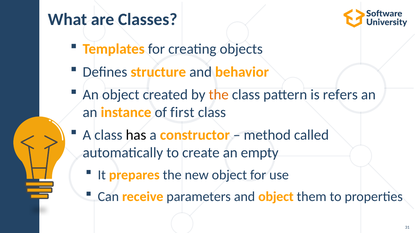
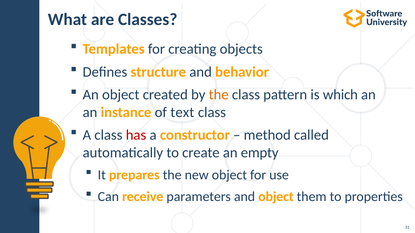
refers: refers -> which
first: first -> text
has colour: black -> red
